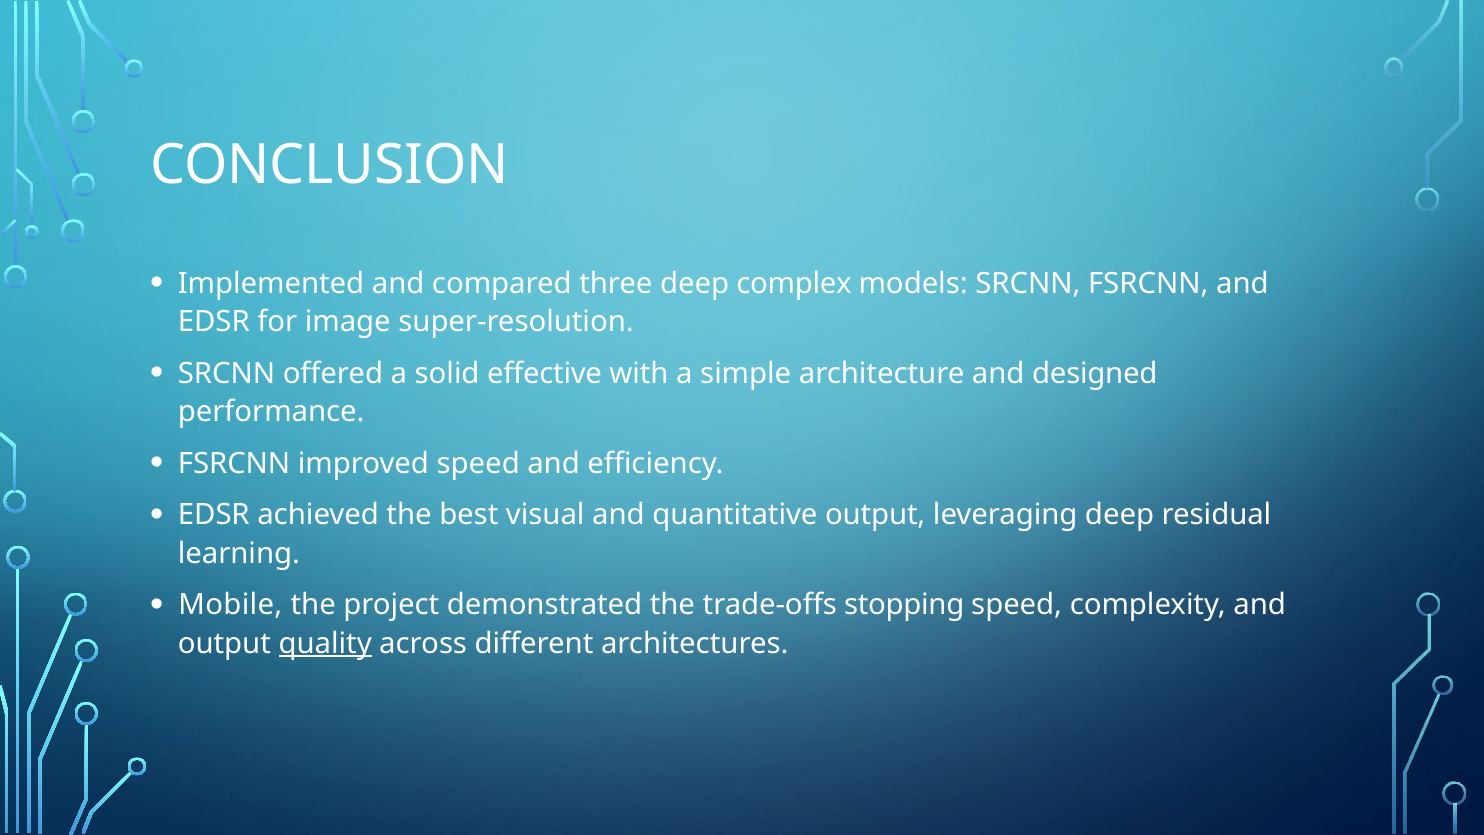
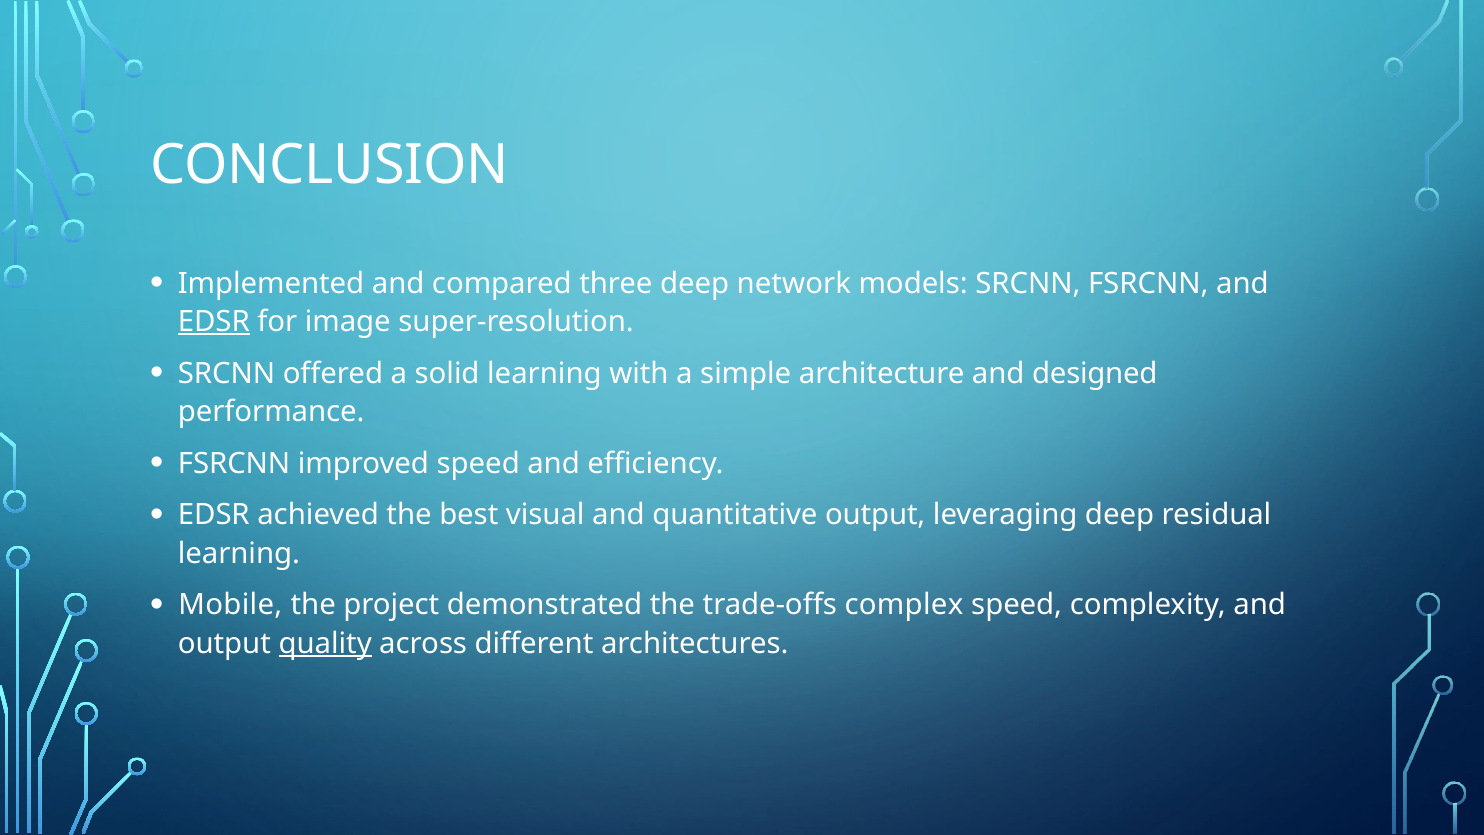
complex: complex -> network
EDSR at (214, 321) underline: none -> present
solid effective: effective -> learning
stopping: stopping -> complex
